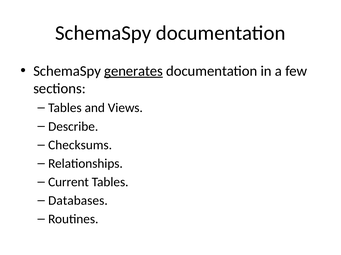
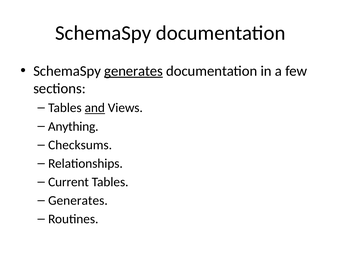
and underline: none -> present
Describe: Describe -> Anything
Databases at (78, 201): Databases -> Generates
